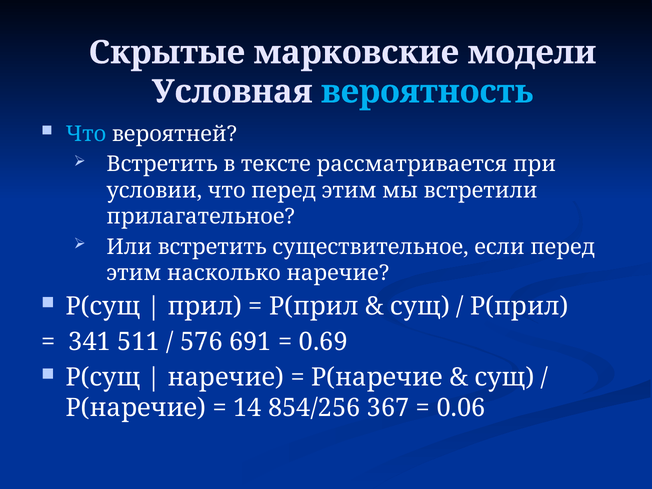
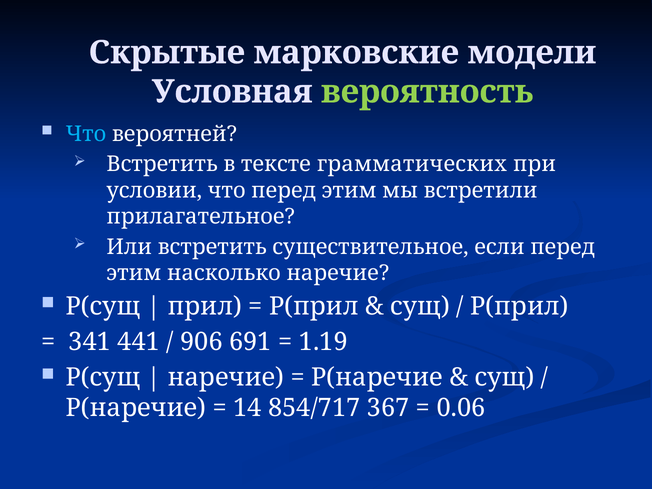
вероятность colour: light blue -> light green
рассматривается: рассматривается -> грамматических
511: 511 -> 441
576: 576 -> 906
0.69: 0.69 -> 1.19
854/256: 854/256 -> 854/717
